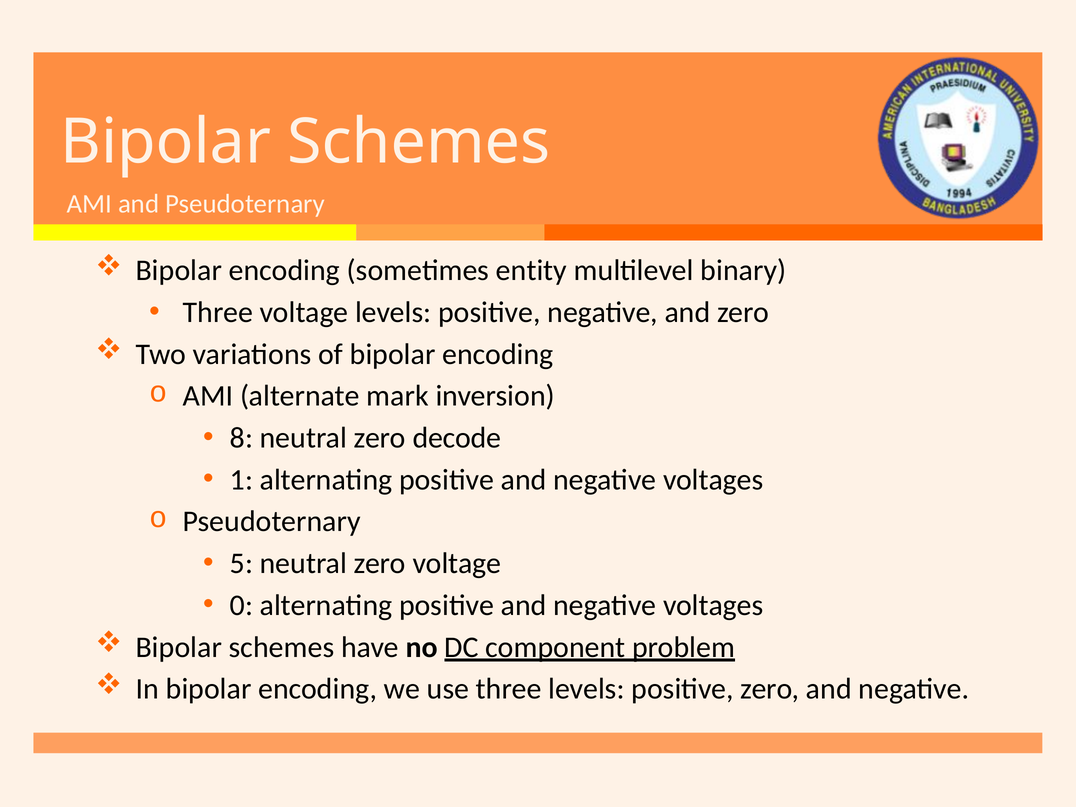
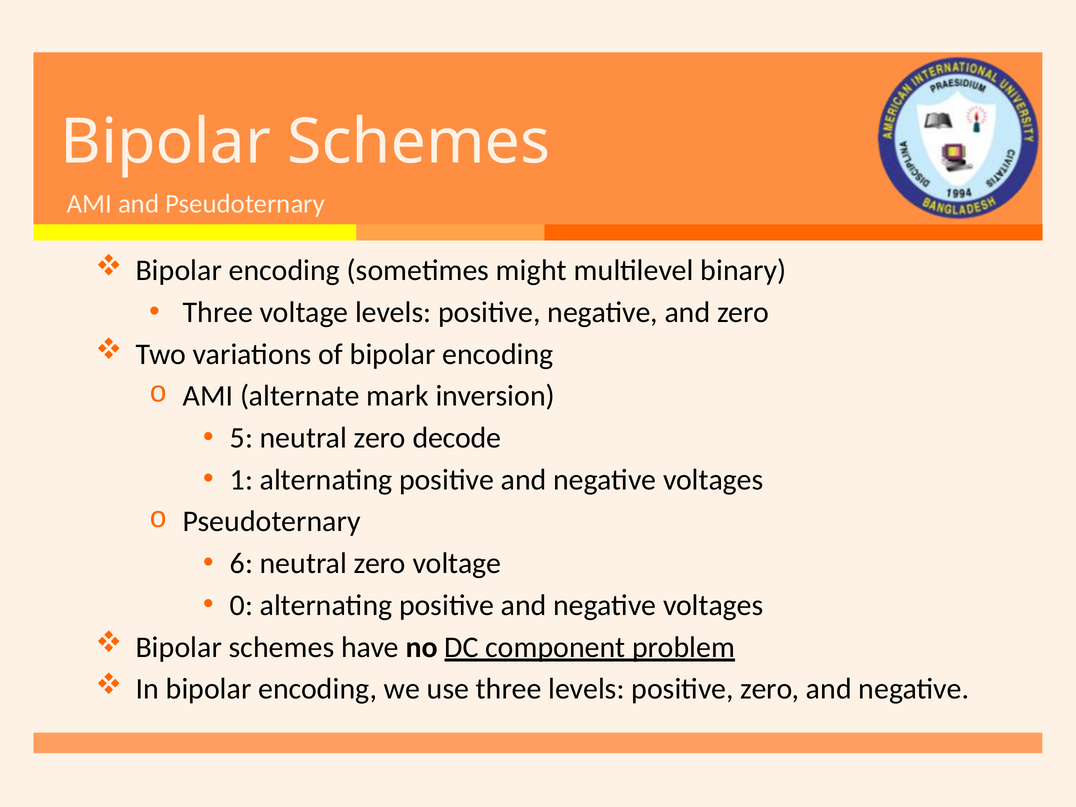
entity: entity -> might
8: 8 -> 5
5: 5 -> 6
